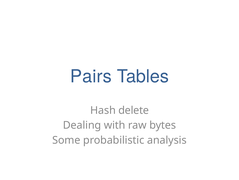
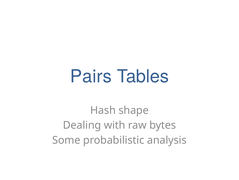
delete: delete -> shape
